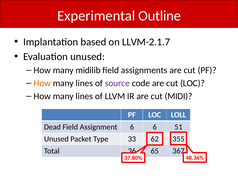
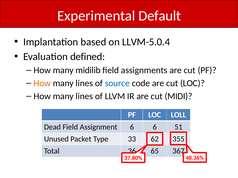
Outline: Outline -> Default
LLVM-2.1.7: LLVM-2.1.7 -> LLVM-5.0.4
Evaluation unused: unused -> defined
source colour: purple -> blue
